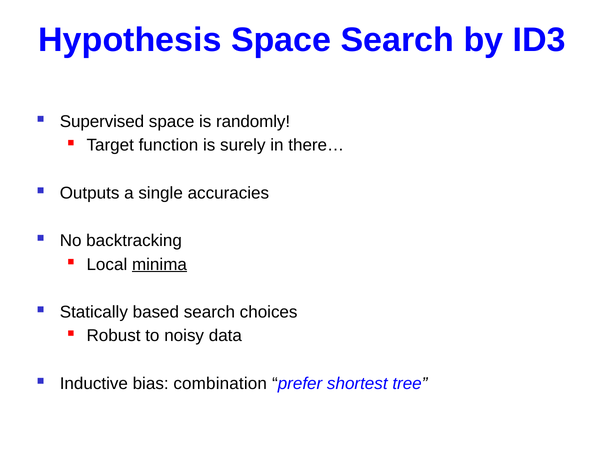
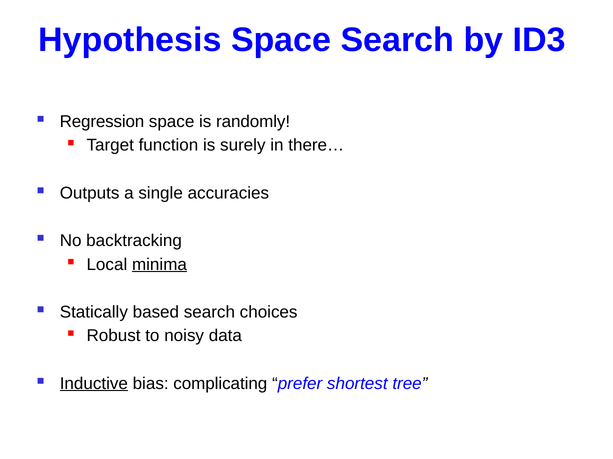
Supervised: Supervised -> Regression
Inductive underline: none -> present
combination: combination -> complicating
